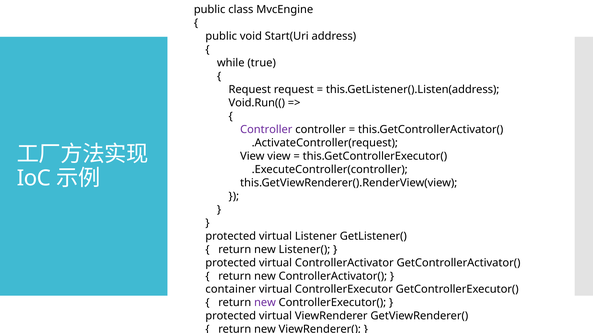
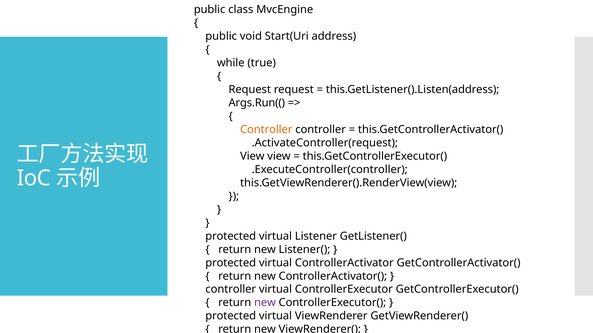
Void.Run((: Void.Run(( -> Args.Run((
Controller at (266, 130) colour: purple -> orange
container at (231, 290): container -> controller
